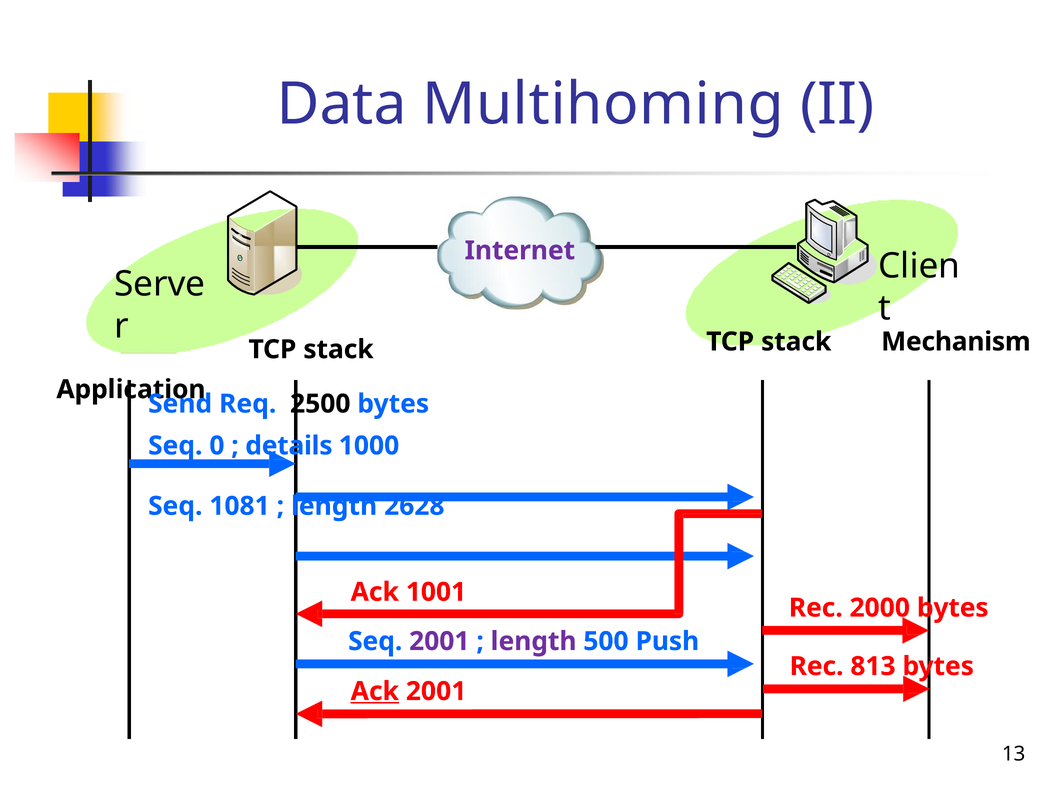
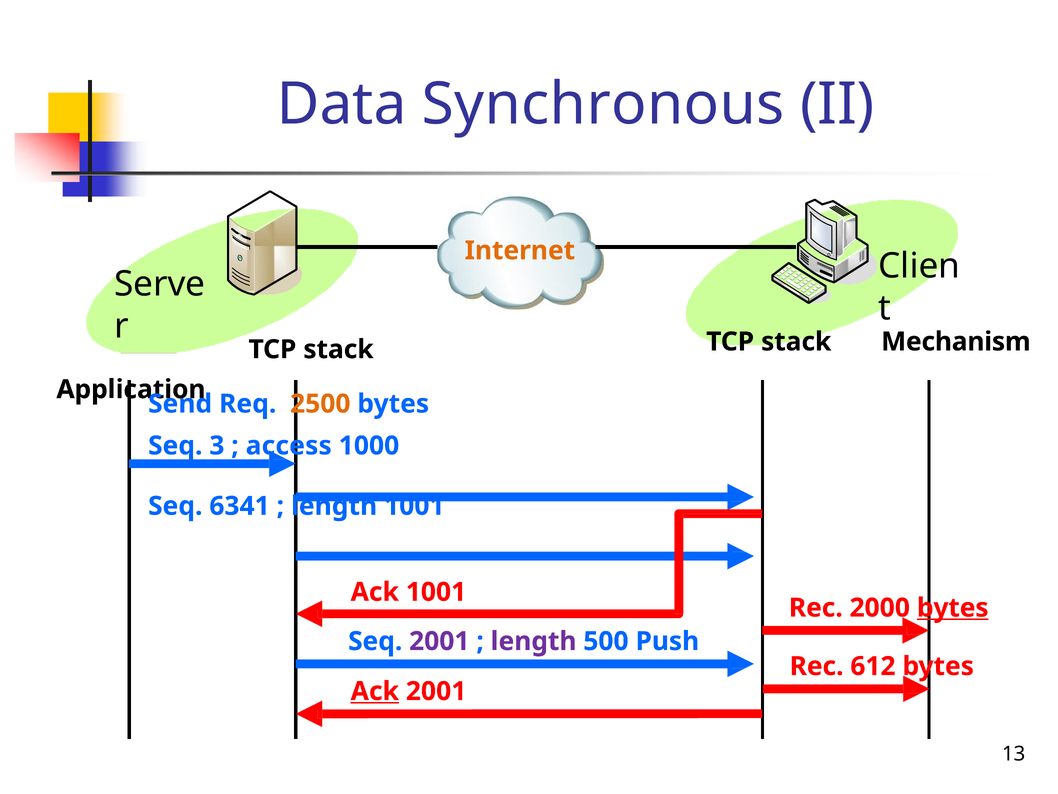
Multihoming: Multihoming -> Synchronous
Internet colour: purple -> orange
2500 colour: black -> orange
0: 0 -> 3
details: details -> access
1081: 1081 -> 6341
length 2628: 2628 -> 1001
bytes at (953, 607) underline: none -> present
813: 813 -> 612
